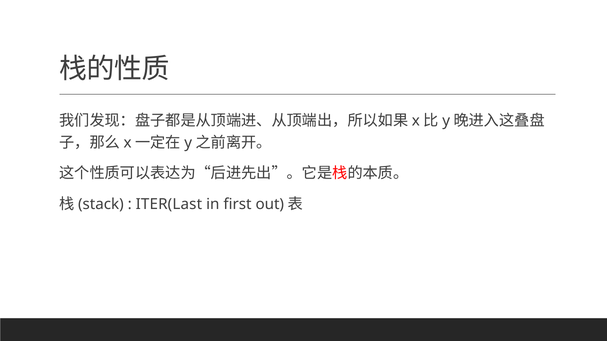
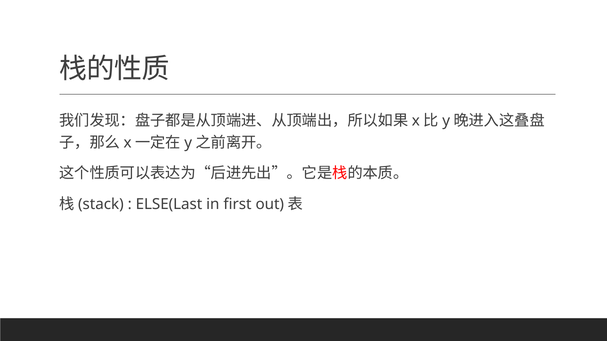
ITER(Last: ITER(Last -> ELSE(Last
